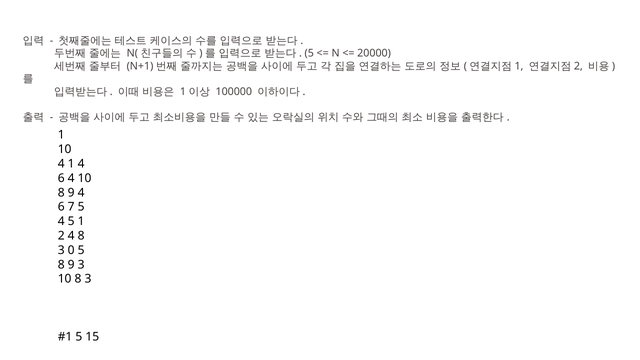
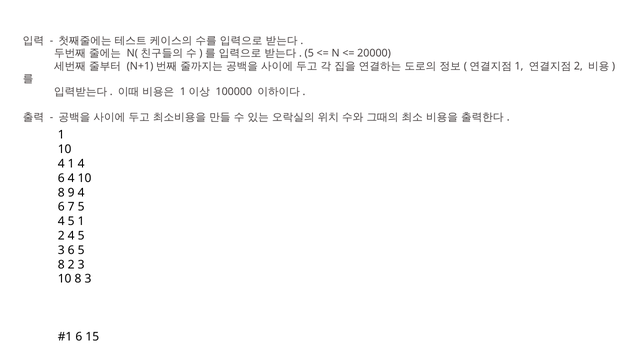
2 4 8: 8 -> 5
3 0: 0 -> 6
9 at (71, 265): 9 -> 2
5 at (79, 337): 5 -> 6
